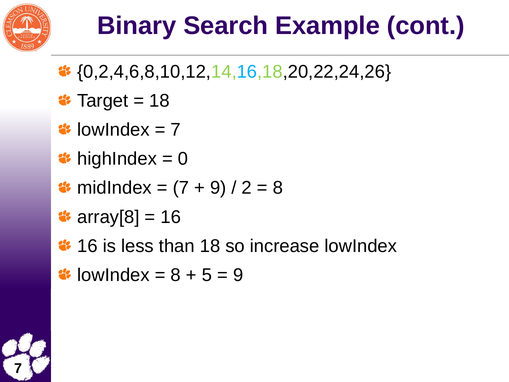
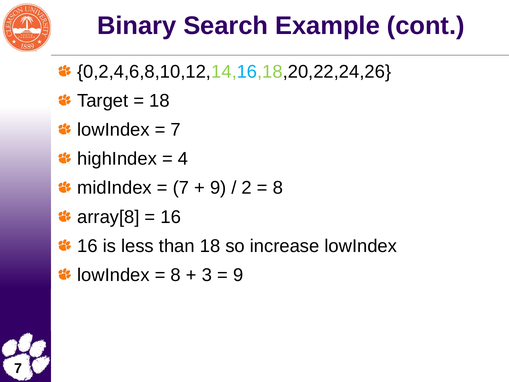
0: 0 -> 4
5: 5 -> 3
